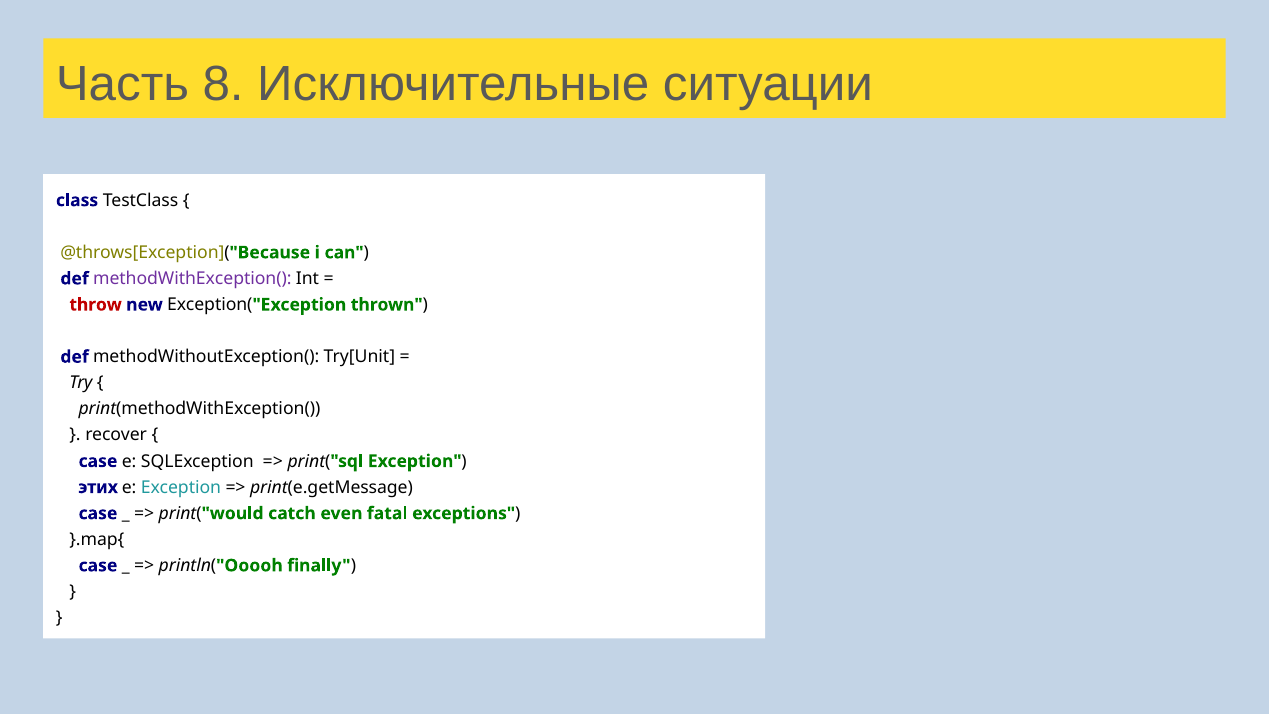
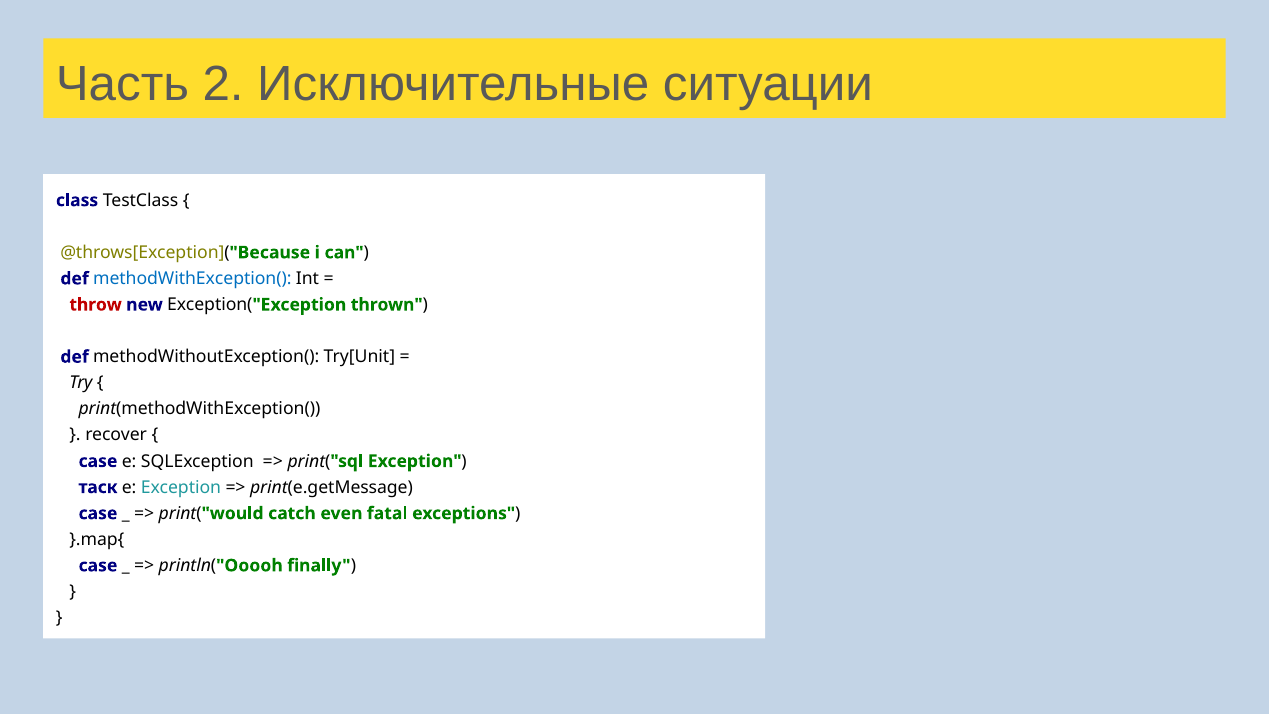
8: 8 -> 2
methodWithException( colour: purple -> blue
этих: этих -> таск
